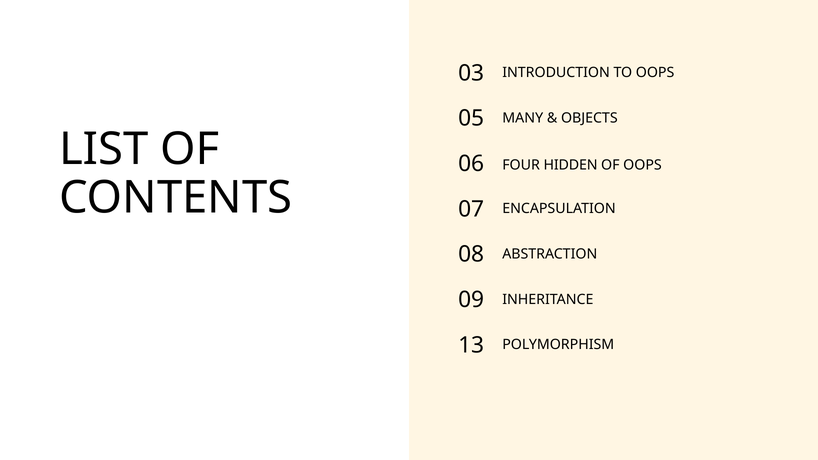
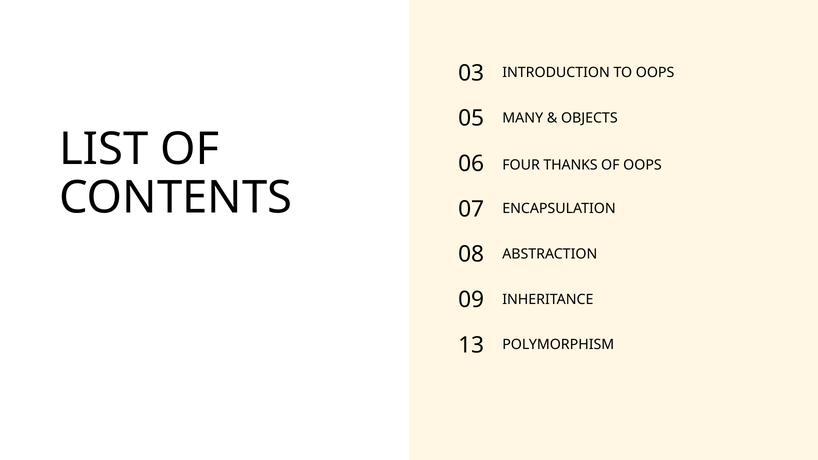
HIDDEN: HIDDEN -> THANKS
